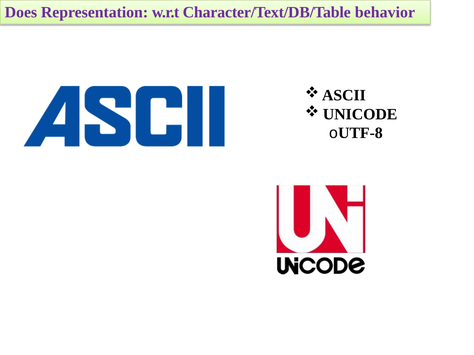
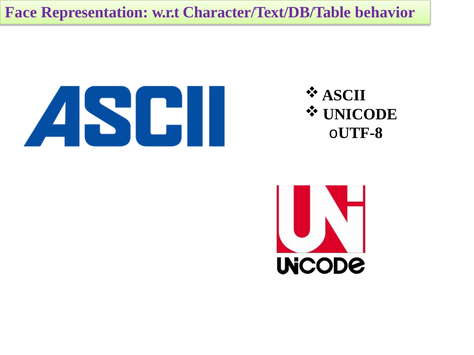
Does: Does -> Face
